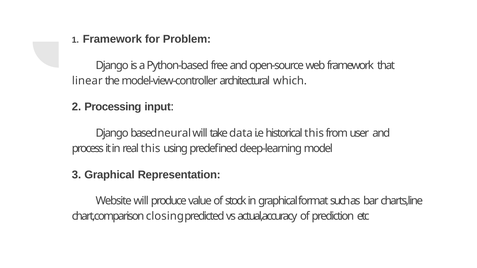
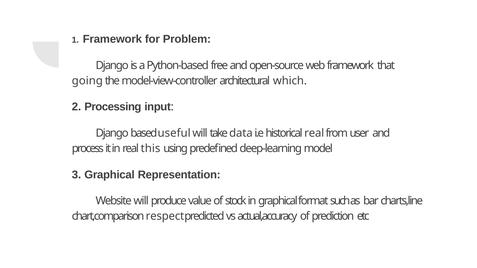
linear: linear -> going
neural: neural -> useful
historical this: this -> real
closing: closing -> respect
